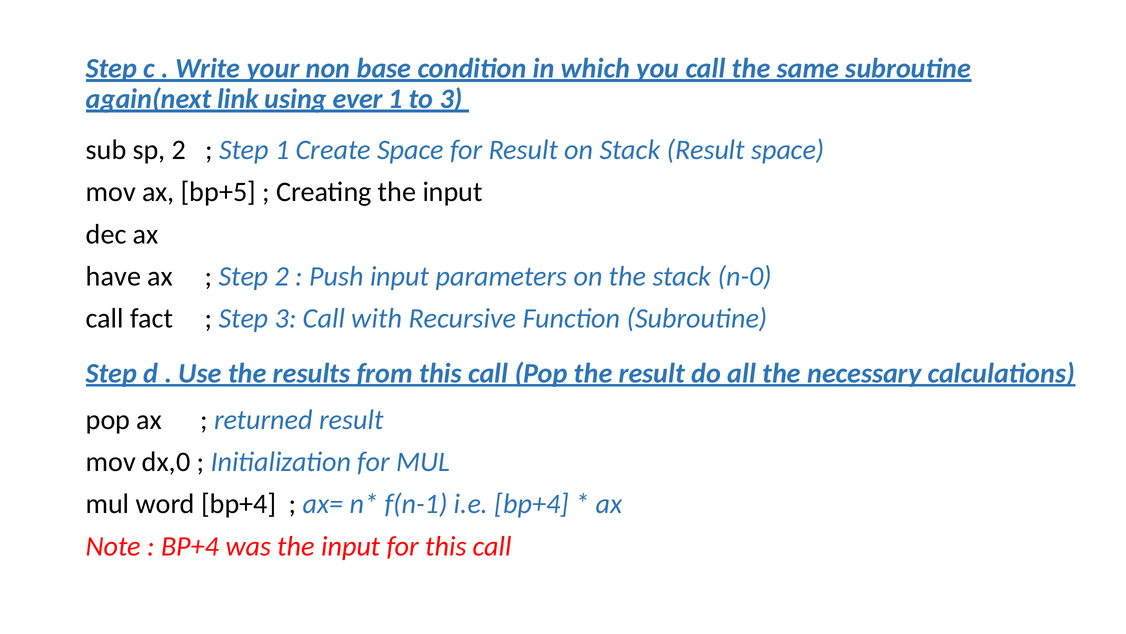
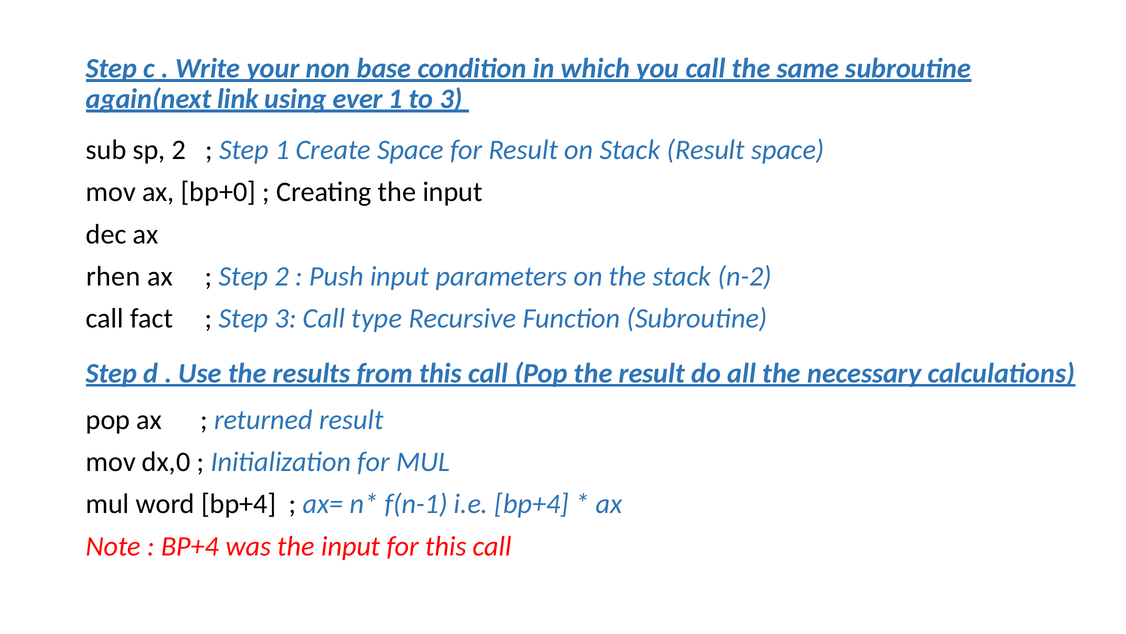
bp+5: bp+5 -> bp+0
have: have -> rhen
n-0: n-0 -> n-2
with: with -> type
